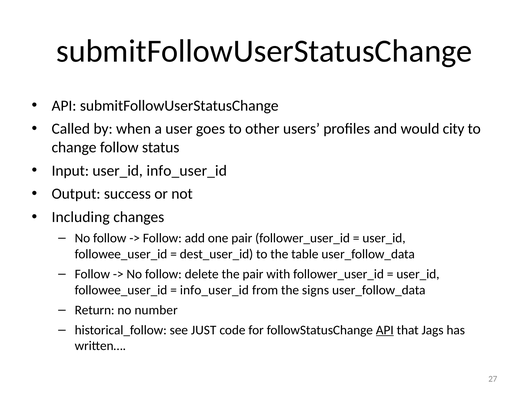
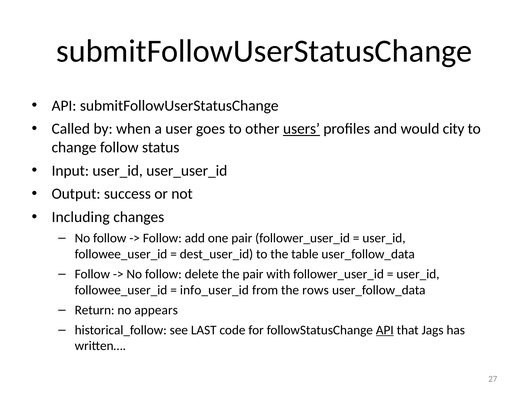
users underline: none -> present
user_id info_user_id: info_user_id -> user_user_id
signs: signs -> rows
number: number -> appears
JUST: JUST -> LAST
